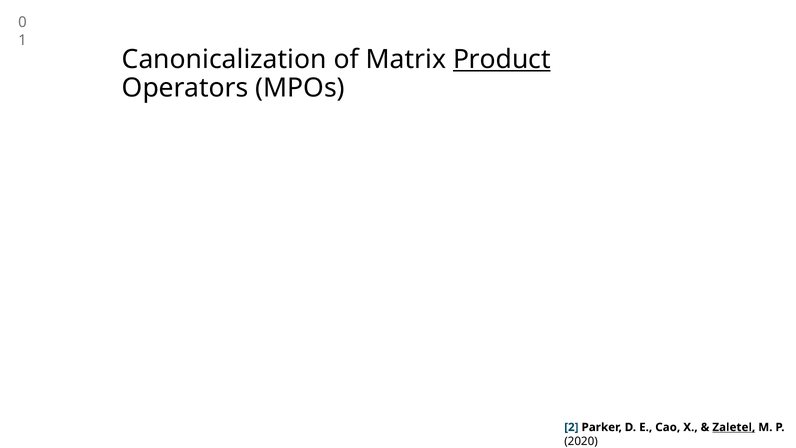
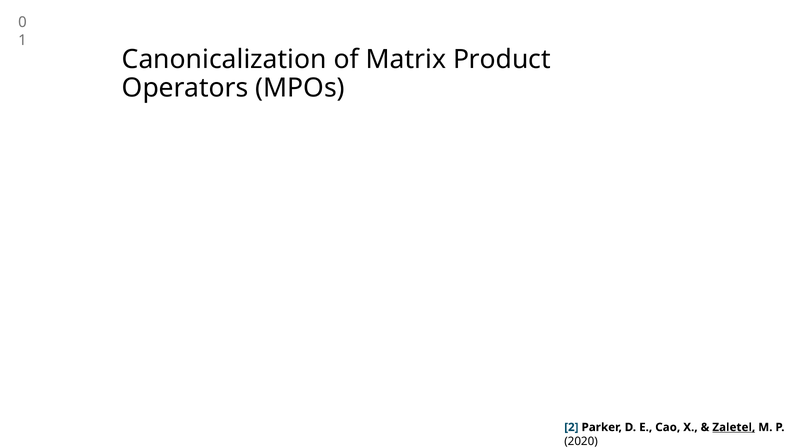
Product underline: present -> none
